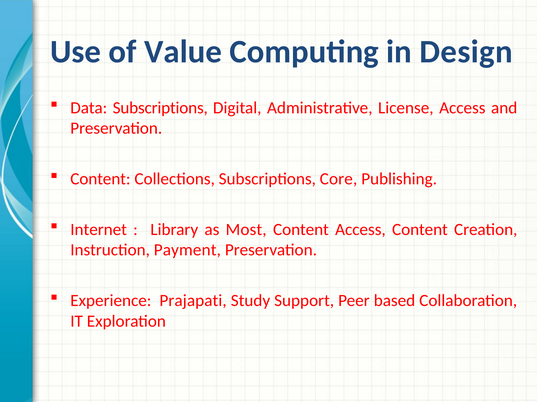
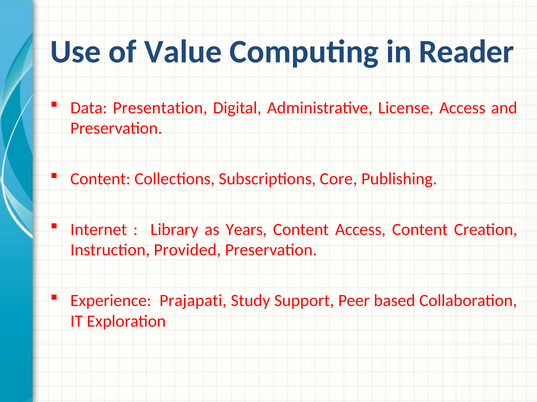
Design: Design -> Reader
Data Subscriptions: Subscriptions -> Presentation
Most: Most -> Years
Payment: Payment -> Provided
